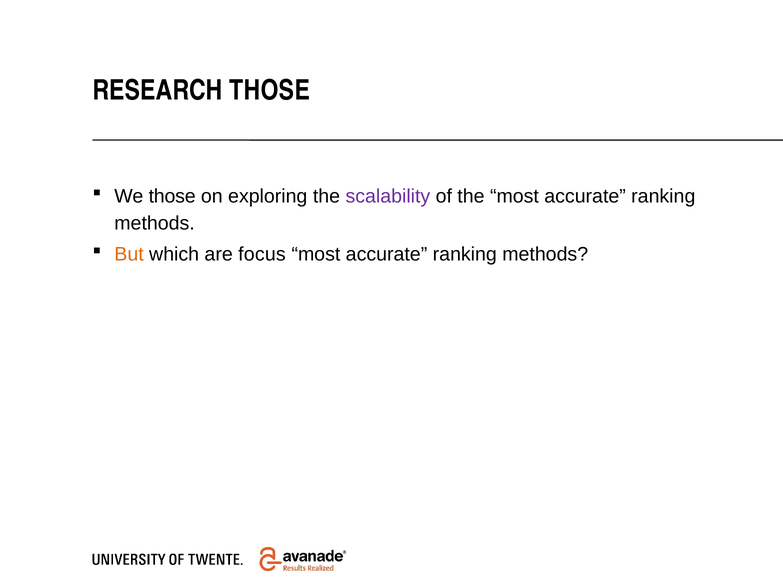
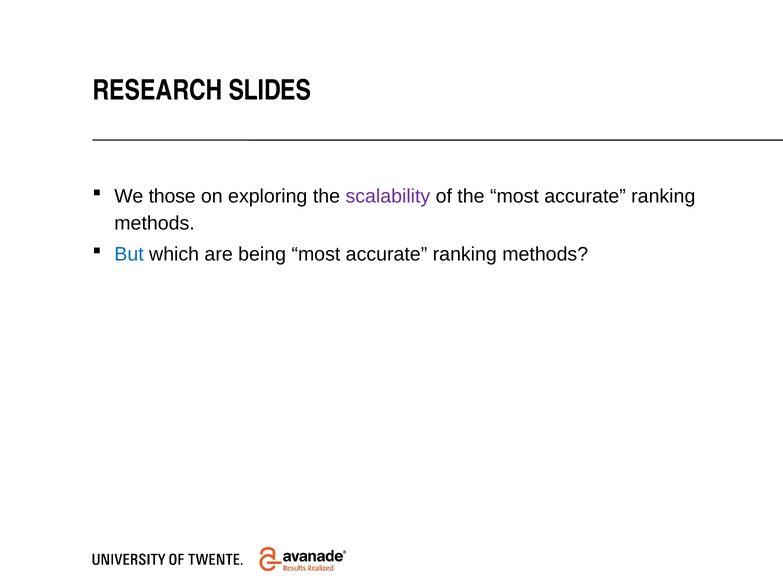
RESEARCH THOSE: THOSE -> SLIDES
But colour: orange -> blue
focus: focus -> being
